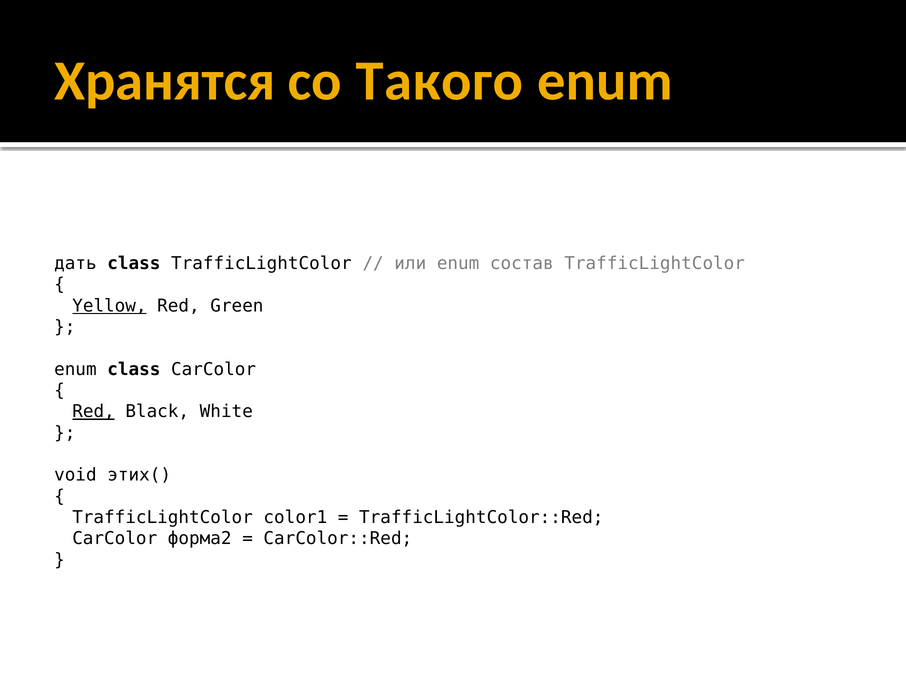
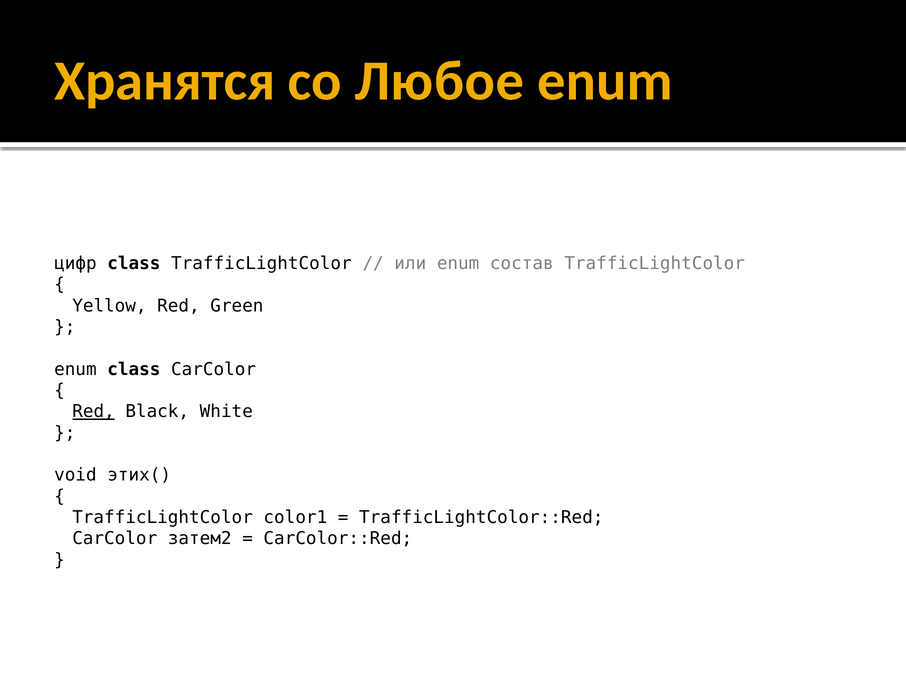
Такого: Такого -> Любое
дать: дать -> цифр
Yellow underline: present -> none
форма2: форма2 -> затем2
